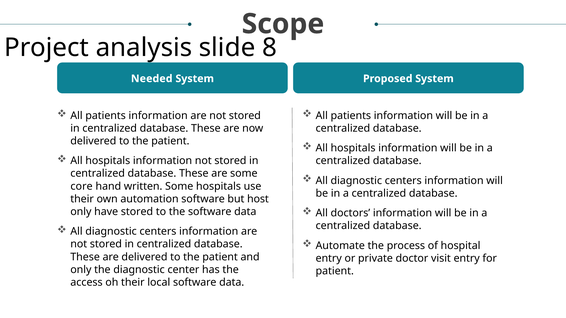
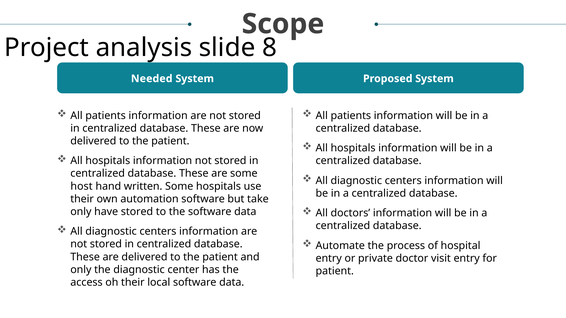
core: core -> host
host: host -> take
